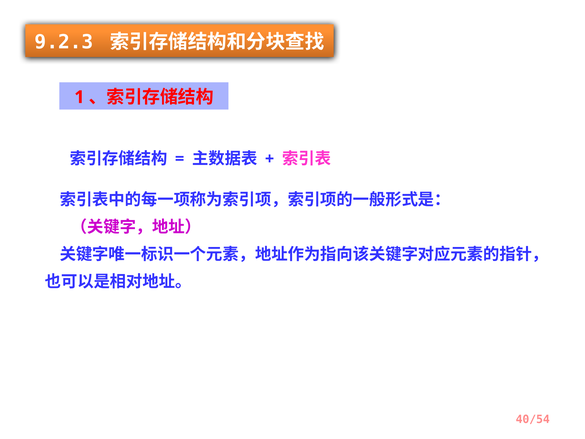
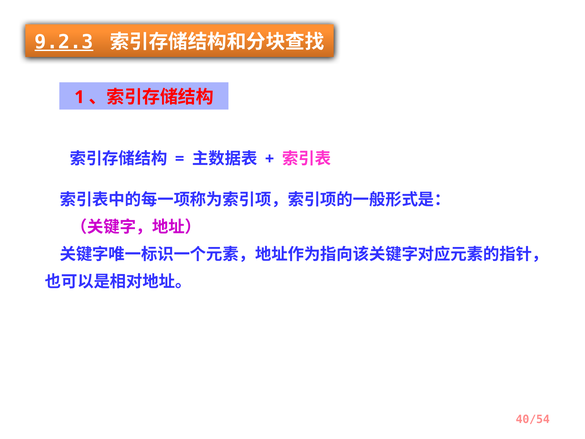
9.2.3 underline: none -> present
